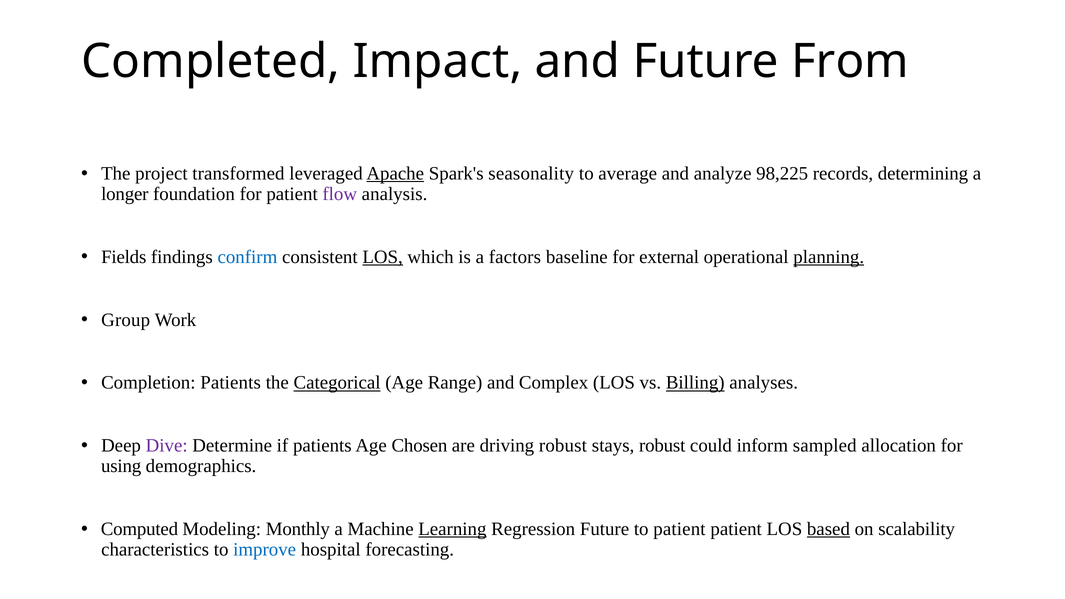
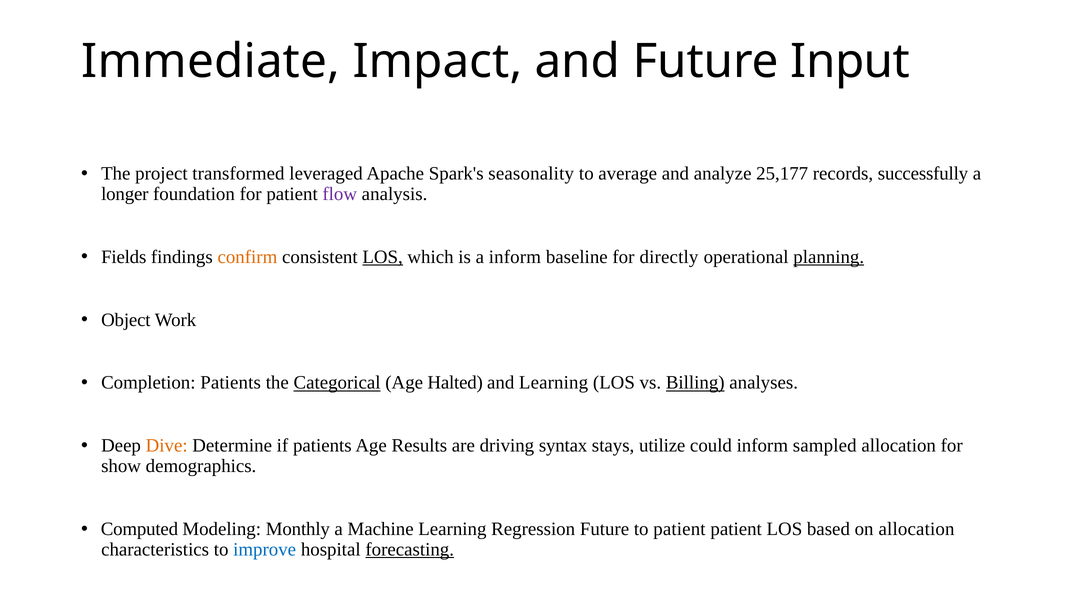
Completed: Completed -> Immediate
From: From -> Input
Apache underline: present -> none
98,225: 98,225 -> 25,177
determining: determining -> successfully
confirm colour: blue -> orange
a factors: factors -> inform
external: external -> directly
Group: Group -> Object
Range: Range -> Halted
and Complex: Complex -> Learning
Dive colour: purple -> orange
Chosen: Chosen -> Results
driving robust: robust -> syntax
stays robust: robust -> utilize
using: using -> show
Learning at (452, 529) underline: present -> none
based underline: present -> none
on scalability: scalability -> allocation
forecasting underline: none -> present
